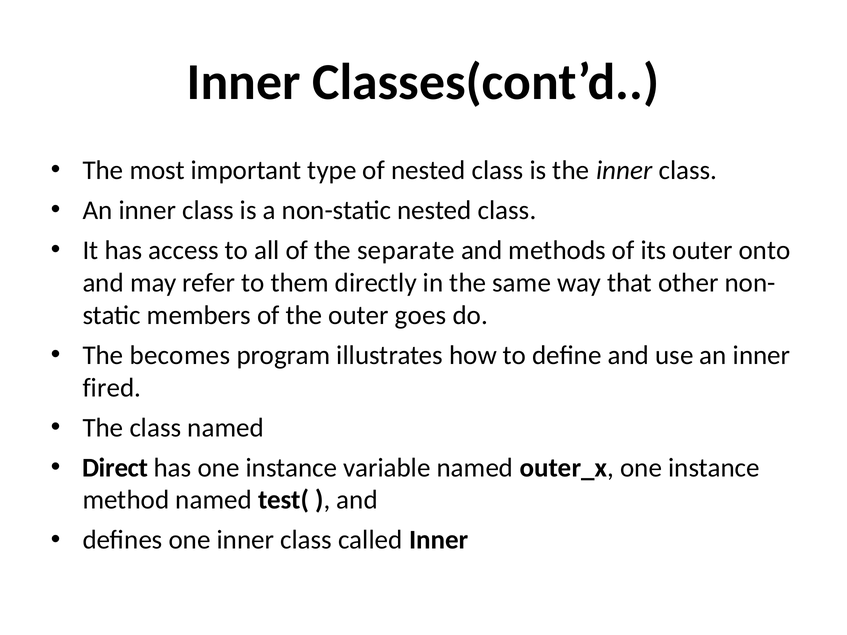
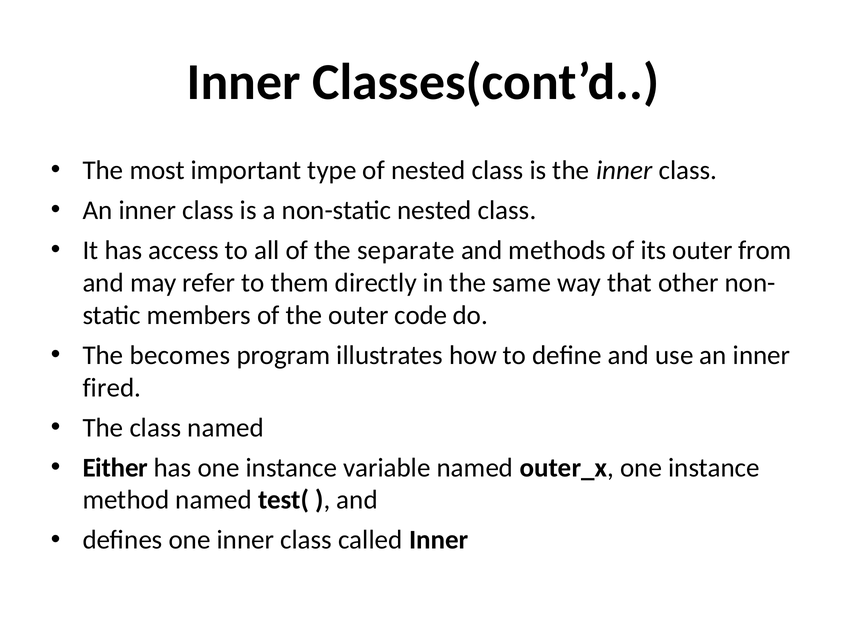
onto: onto -> from
goes: goes -> code
Direct: Direct -> Either
